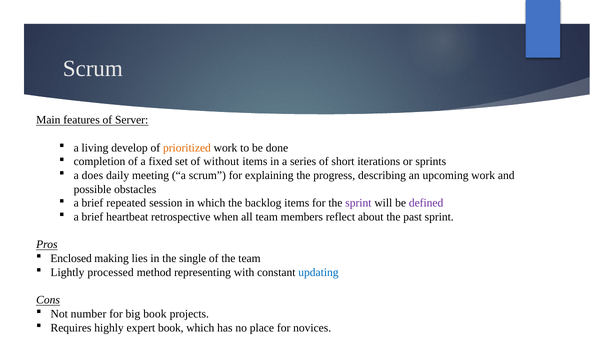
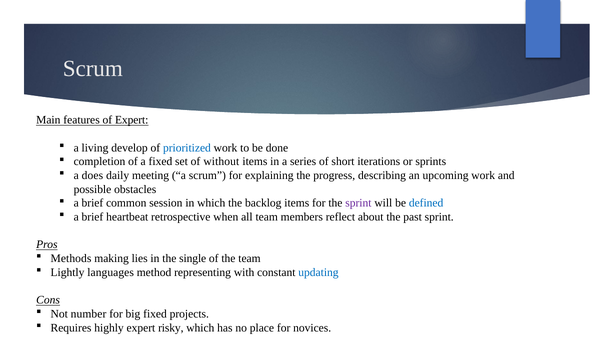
of Server: Server -> Expert
prioritized colour: orange -> blue
repeated: repeated -> common
defined colour: purple -> blue
Enclosed: Enclosed -> Methods
processed: processed -> languages
big book: book -> fixed
expert book: book -> risky
